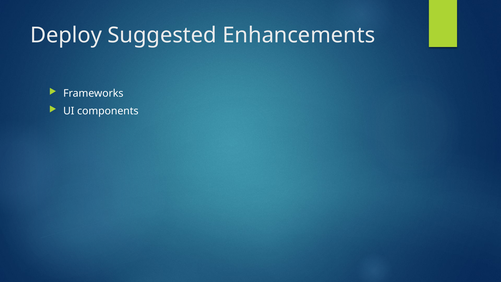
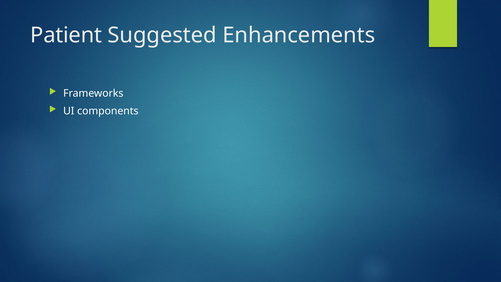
Deploy: Deploy -> Patient
